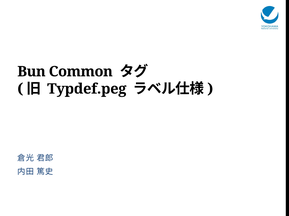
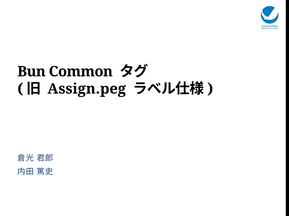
Typdef.peg: Typdef.peg -> Assign.peg
